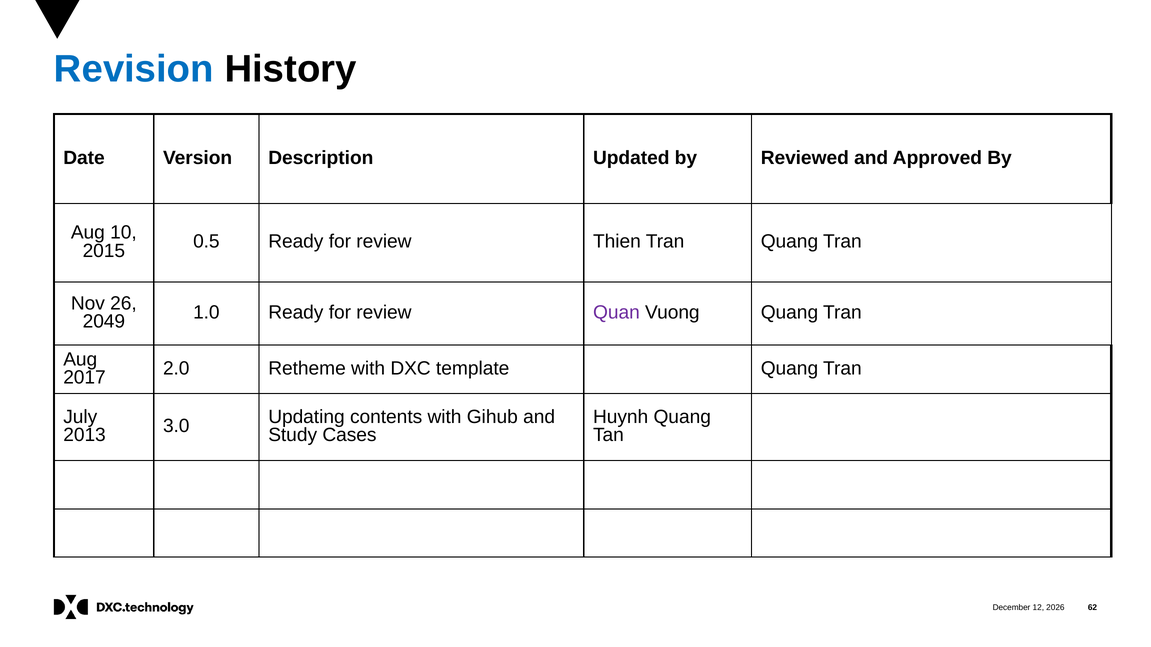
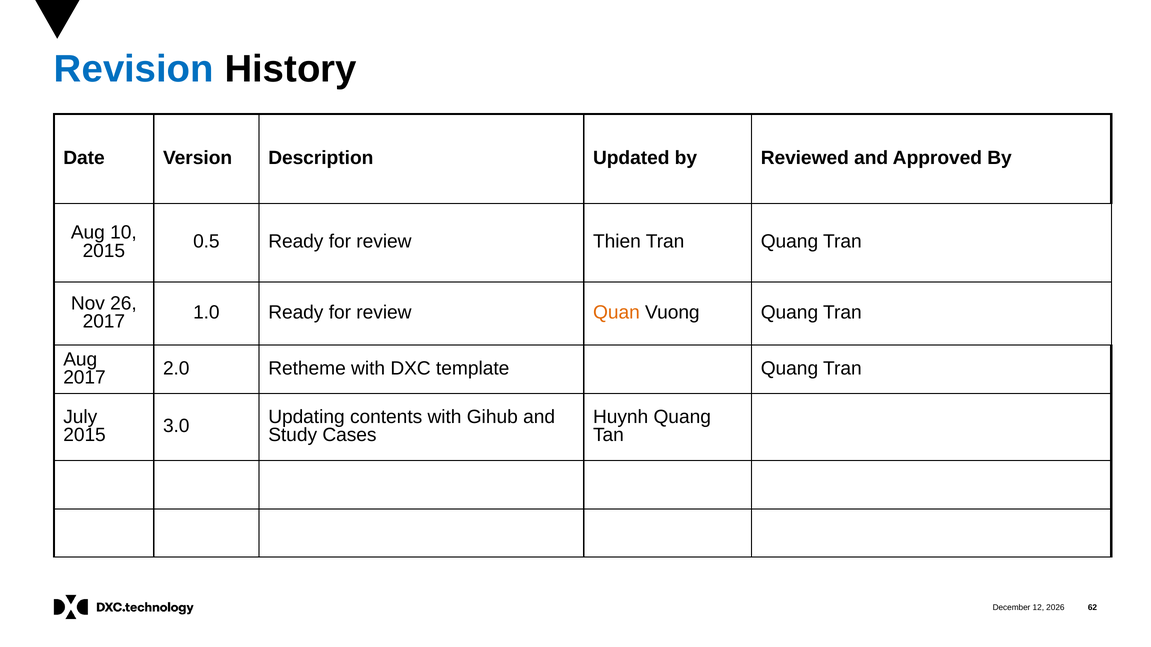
2049 at (104, 322): 2049 -> 2017
Quan colour: purple -> orange
2013 at (85, 435): 2013 -> 2015
